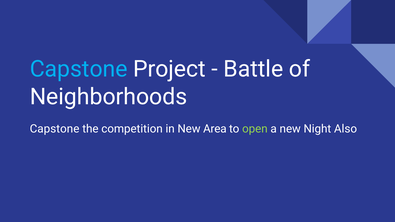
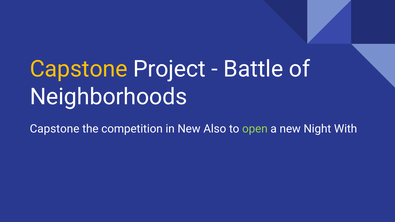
Capstone at (79, 69) colour: light blue -> yellow
Area: Area -> Also
Also: Also -> With
